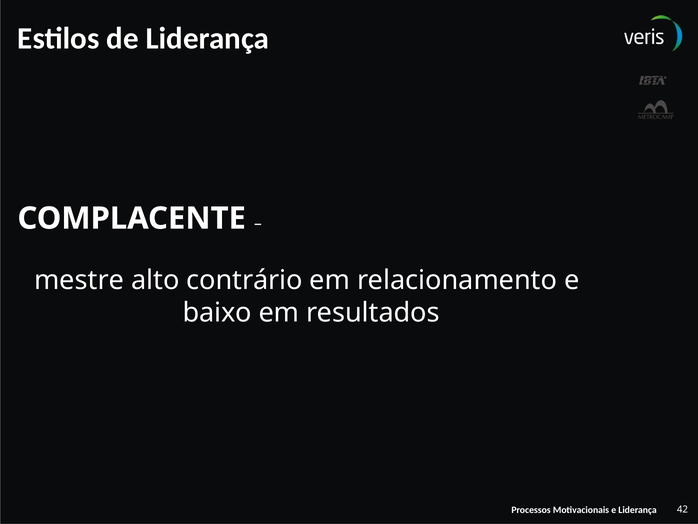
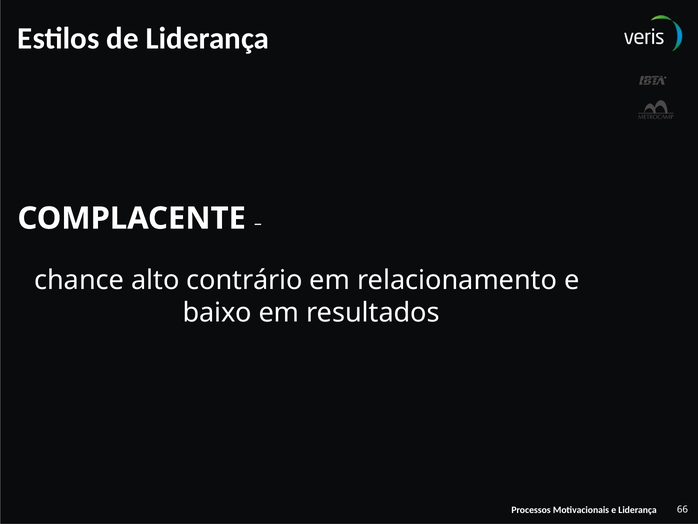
mestre: mestre -> chance
42: 42 -> 66
